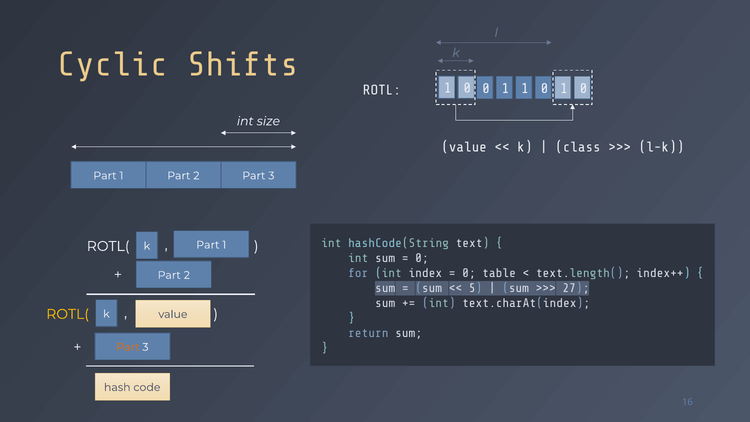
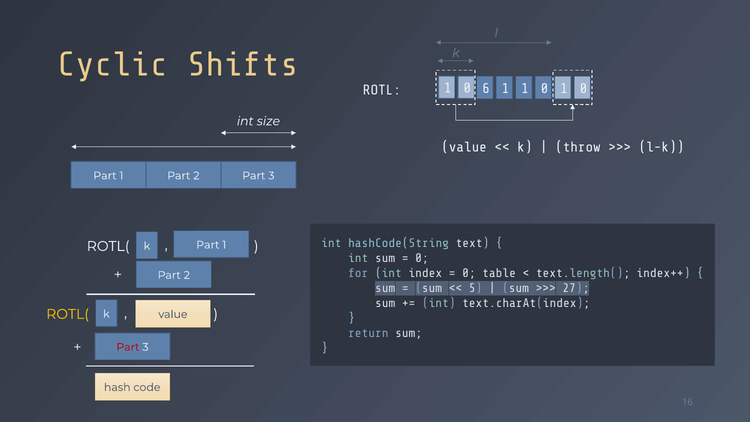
0 at (486, 88): 0 -> 6
class: class -> throw
Part at (128, 347) colour: orange -> red
